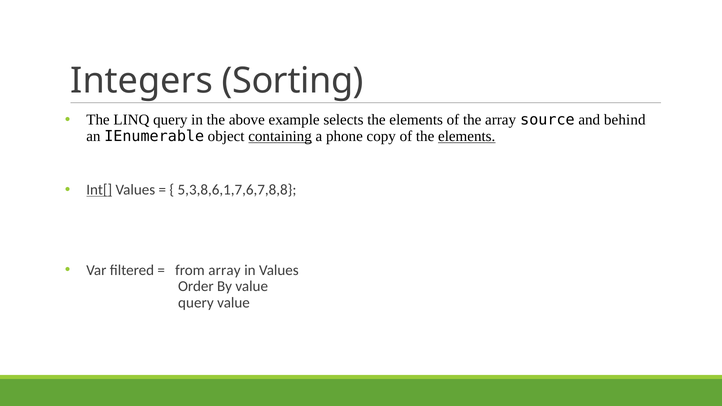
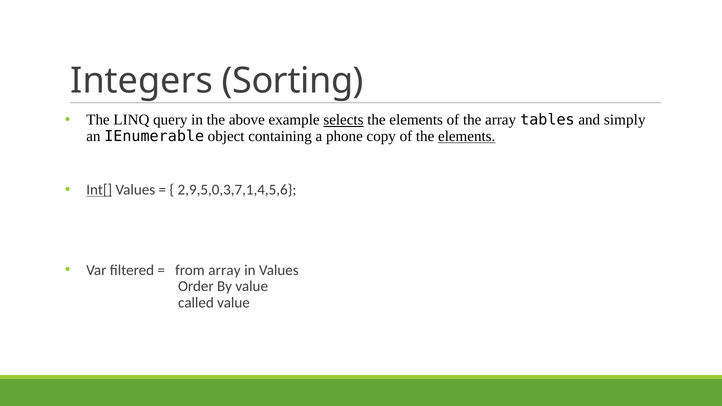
selects underline: none -> present
source: source -> tables
behind: behind -> simply
containing underline: present -> none
5,3,8,6,1,7,6,7,8,8: 5,3,8,6,1,7,6,7,8,8 -> 2,9,5,0,3,7,1,4,5,6
query at (196, 303): query -> called
